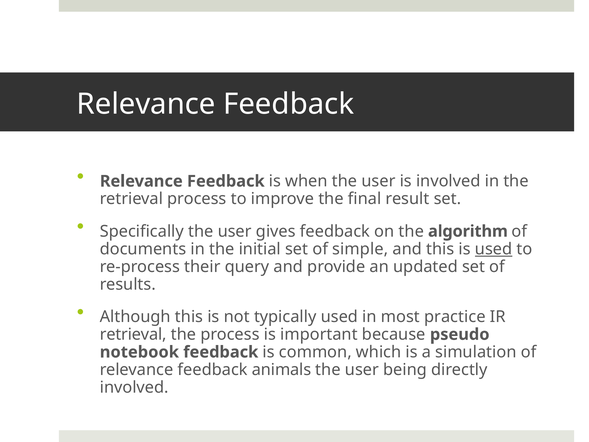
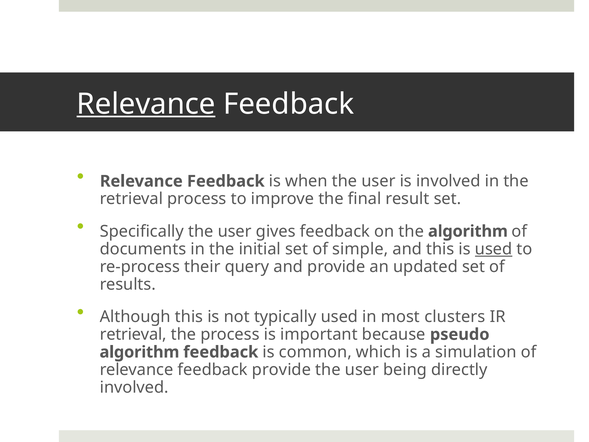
Relevance at (146, 104) underline: none -> present
practice: practice -> clusters
notebook at (139, 352): notebook -> algorithm
feedback animals: animals -> provide
